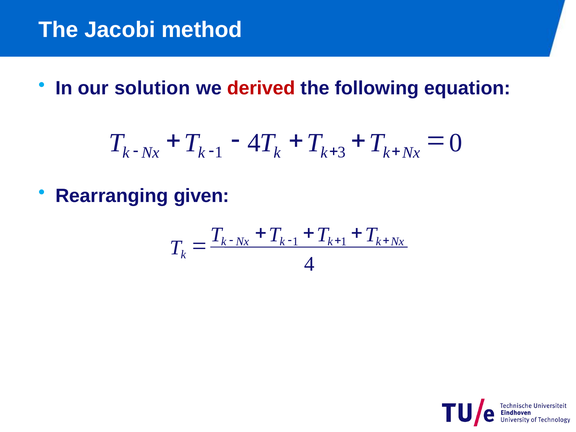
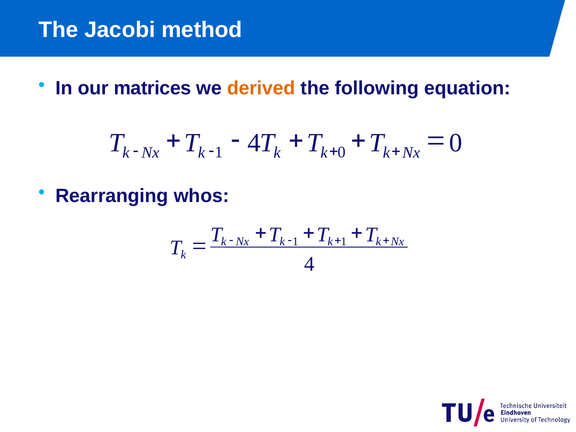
solution: solution -> matrices
derived colour: red -> orange
4 3: 3 -> 0
given: given -> whos
